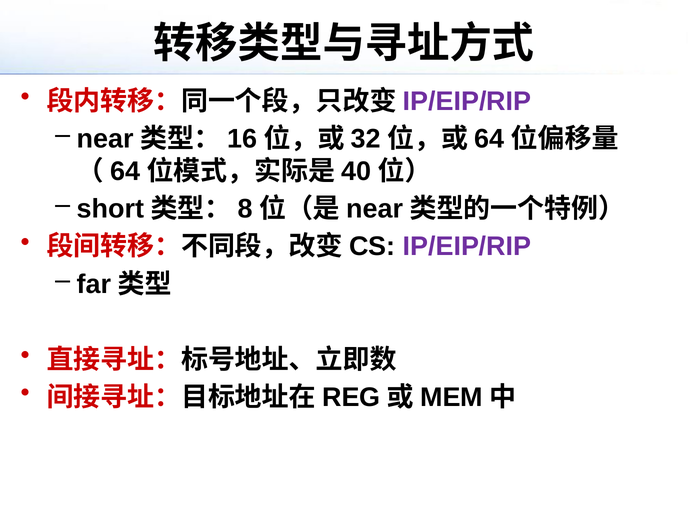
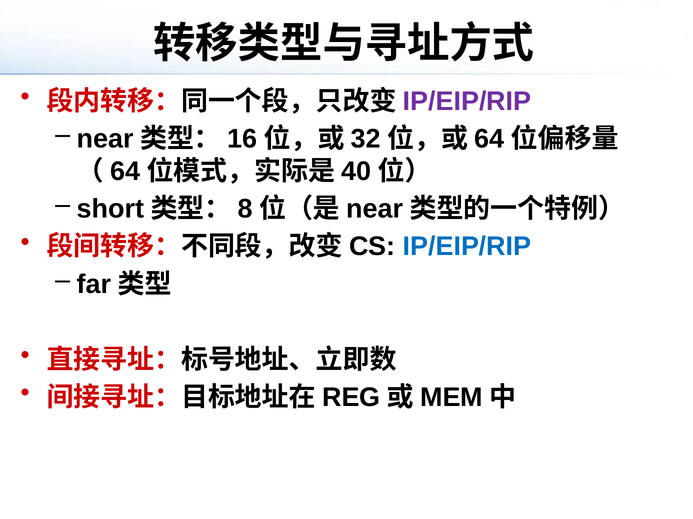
IP/EIP/RIP at (467, 247) colour: purple -> blue
